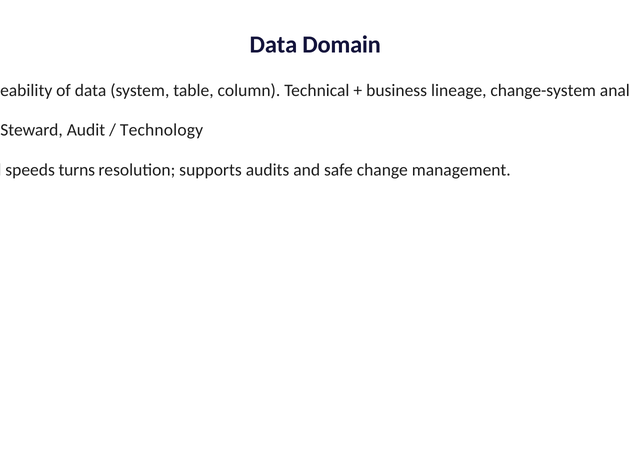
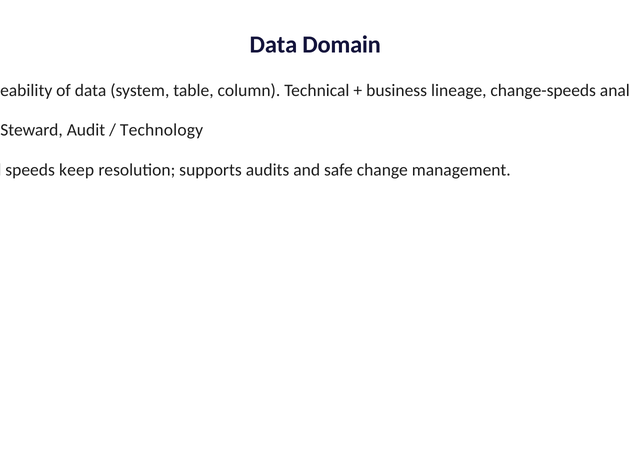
change-system: change-system -> change-speeds
turns: turns -> keep
